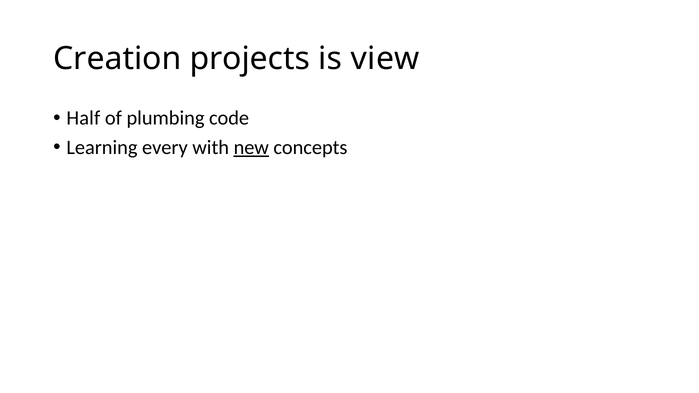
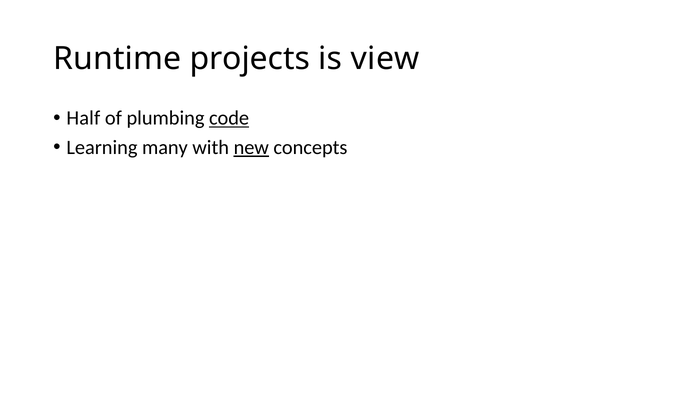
Creation: Creation -> Runtime
code underline: none -> present
every: every -> many
